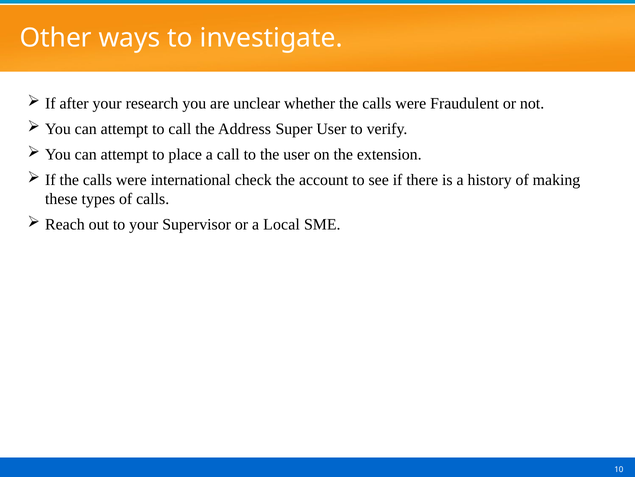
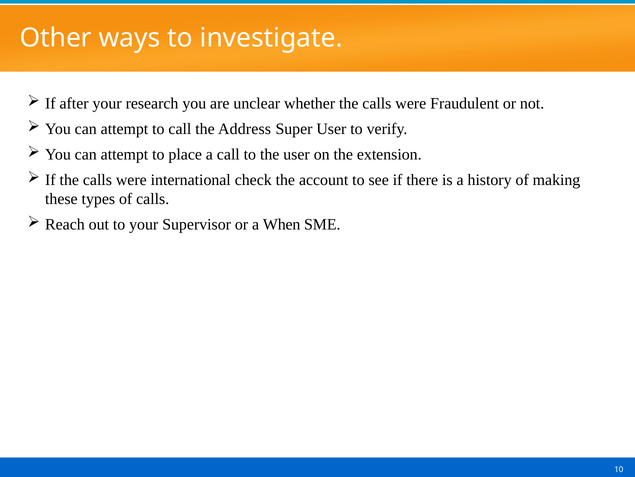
Local: Local -> When
